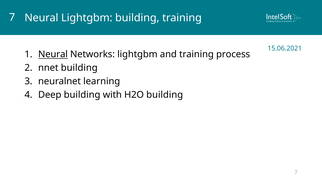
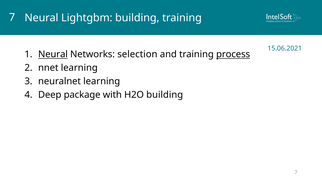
Networks lightgbm: lightgbm -> selection
process underline: none -> present
nnet building: building -> learning
Deep building: building -> package
